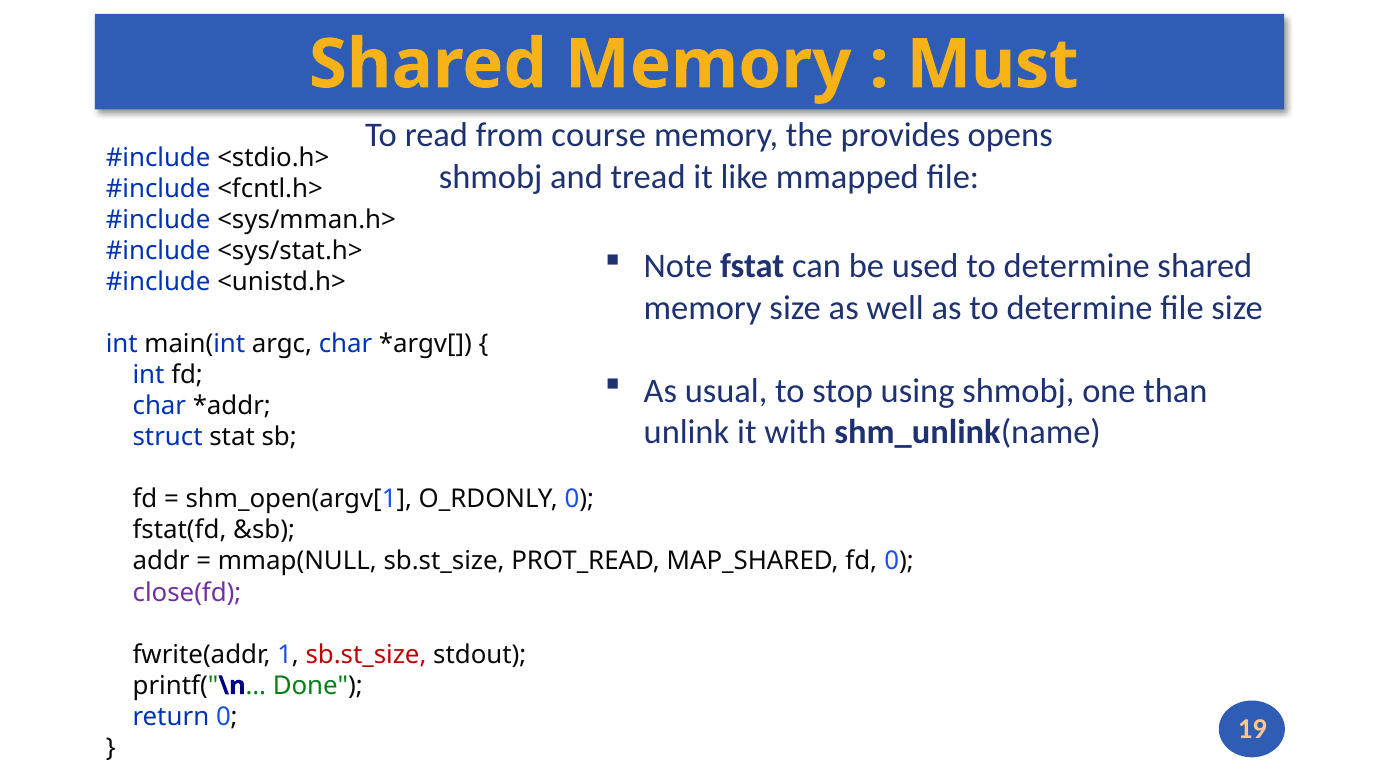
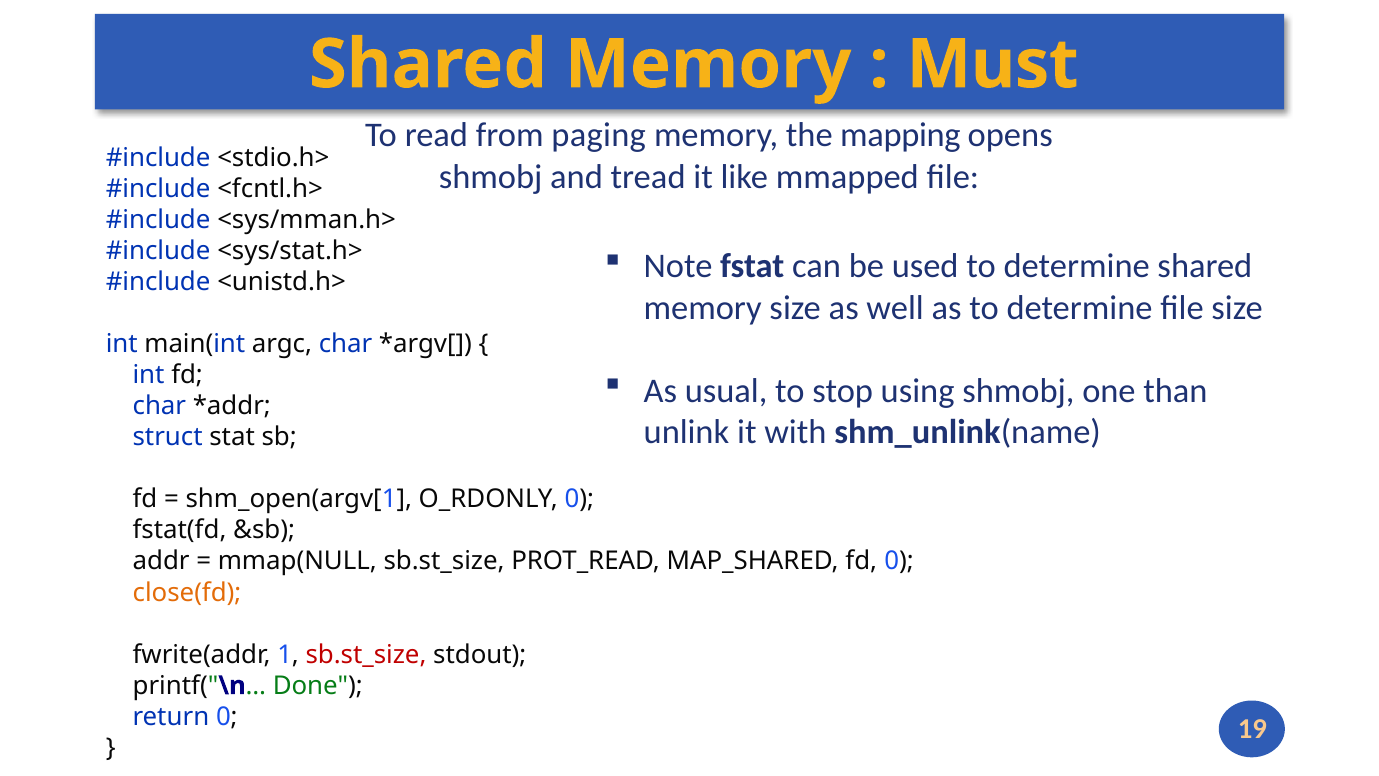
course: course -> paging
provides: provides -> mapping
close(fd colour: purple -> orange
